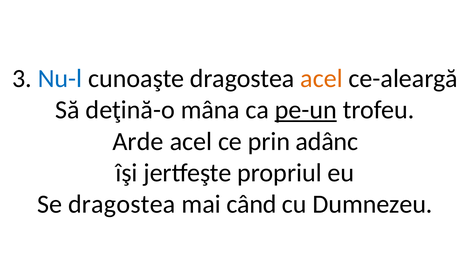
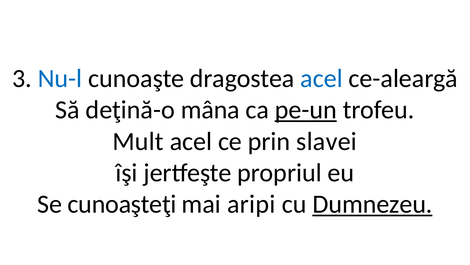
acel at (322, 78) colour: orange -> blue
Arde: Arde -> Mult
adânc: adânc -> slavei
Se dragostea: dragostea -> cunoaşteţi
când: când -> aripi
Dumnezeu underline: none -> present
